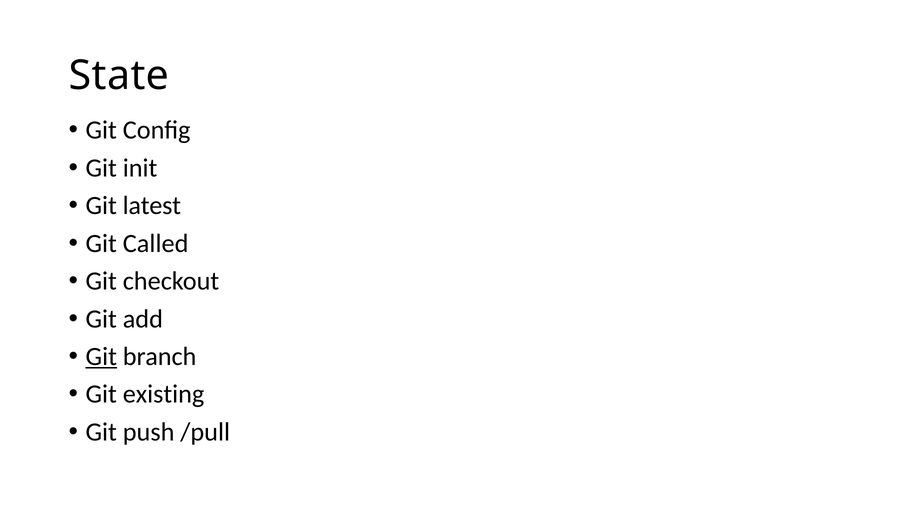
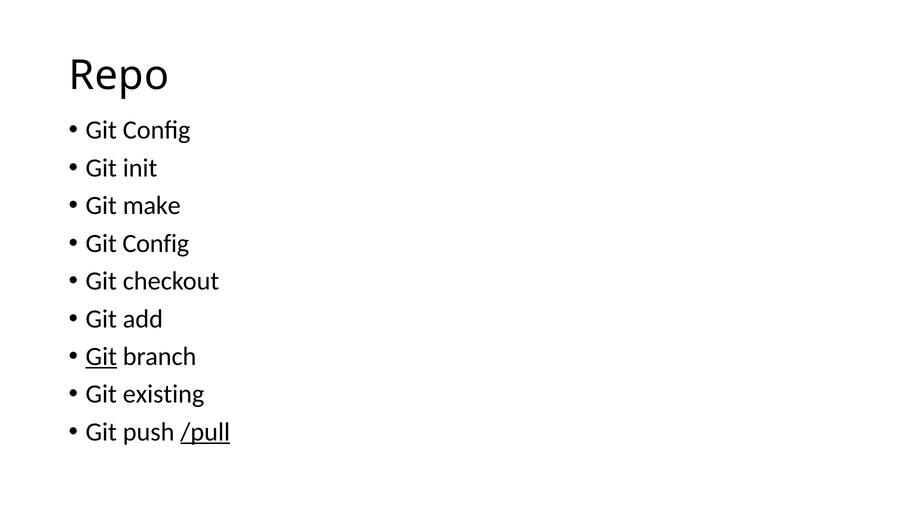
State: State -> Repo
latest: latest -> make
Called at (156, 243): Called -> Config
/pull underline: none -> present
